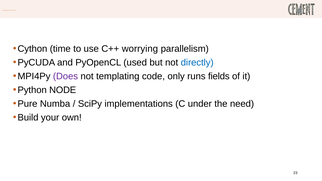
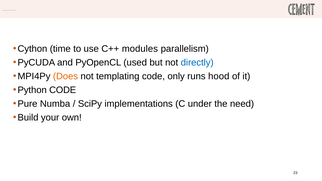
worrying: worrying -> modules
Does colour: purple -> orange
fields: fields -> hood
Python NODE: NODE -> CODE
